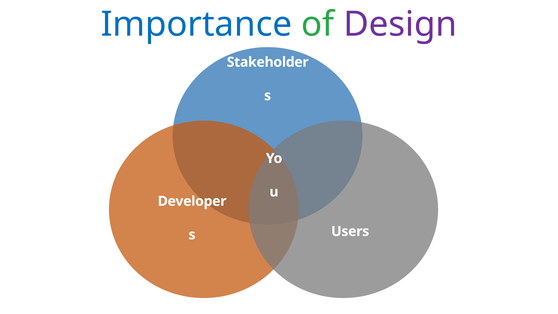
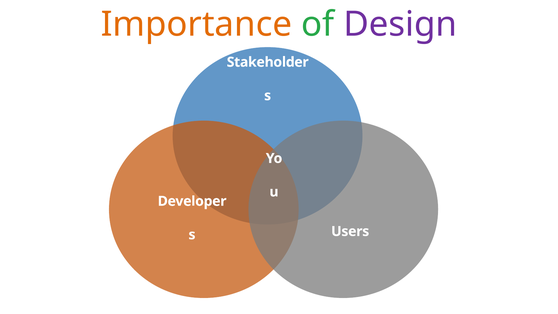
Importance colour: blue -> orange
